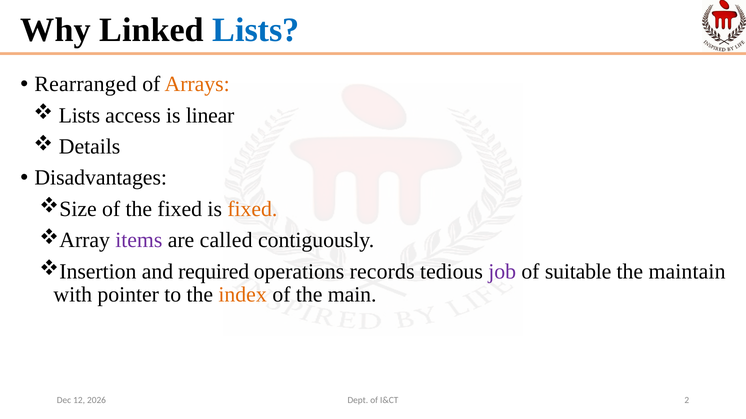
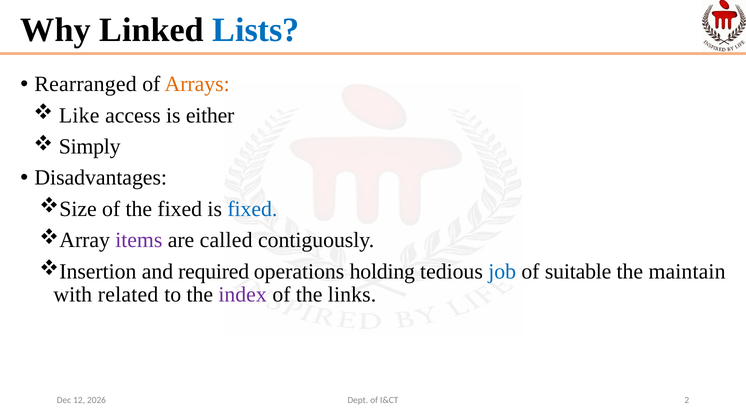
Lists at (79, 116): Lists -> Like
linear: linear -> either
Details: Details -> Simply
fixed at (252, 209) colour: orange -> blue
records: records -> holding
job colour: purple -> blue
pointer: pointer -> related
index colour: orange -> purple
main: main -> links
